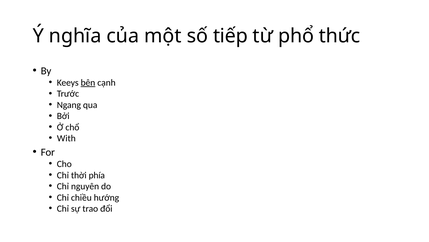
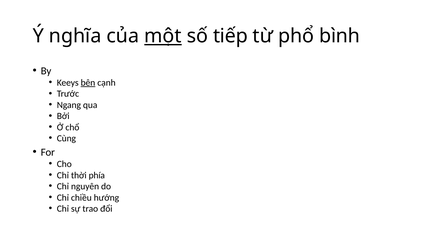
một underline: none -> present
thức: thức -> bình
With: With -> Cùng
